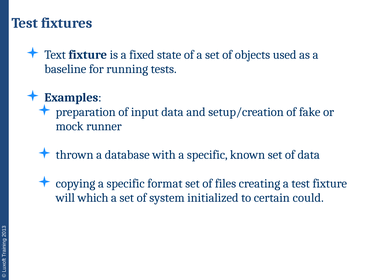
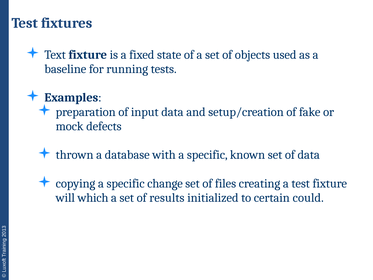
runner: runner -> defects
format: format -> change
system: system -> results
